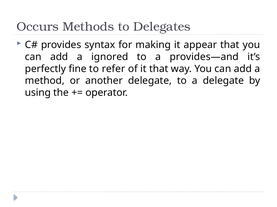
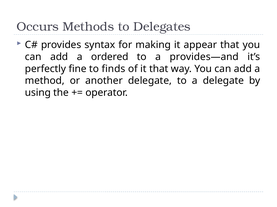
ignored: ignored -> ordered
refer: refer -> finds
